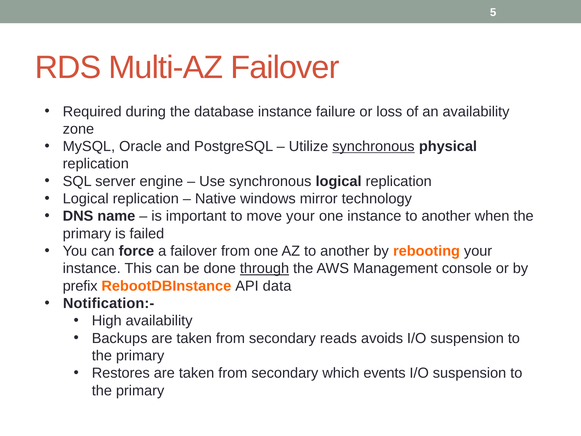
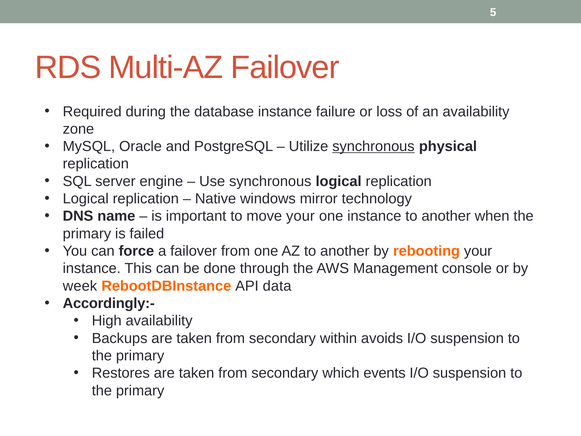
through underline: present -> none
prefix: prefix -> week
Notification:-: Notification:- -> Accordingly:-
reads: reads -> within
